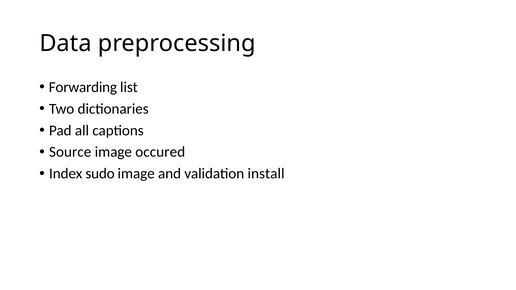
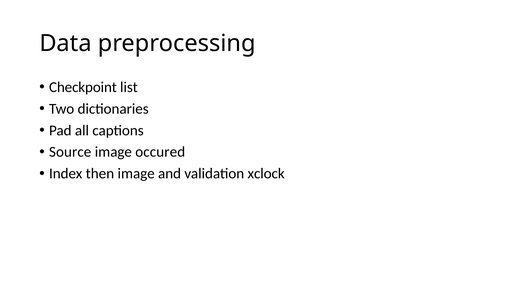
Forwarding: Forwarding -> Checkpoint
sudo: sudo -> then
install: install -> xclock
